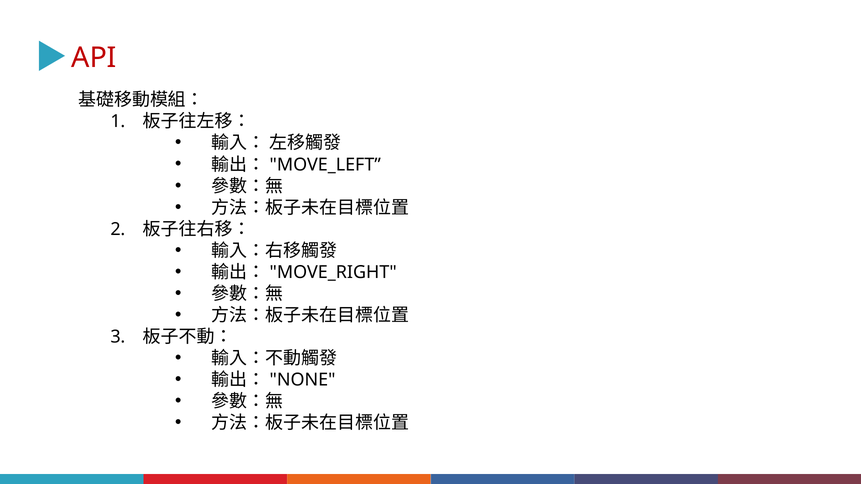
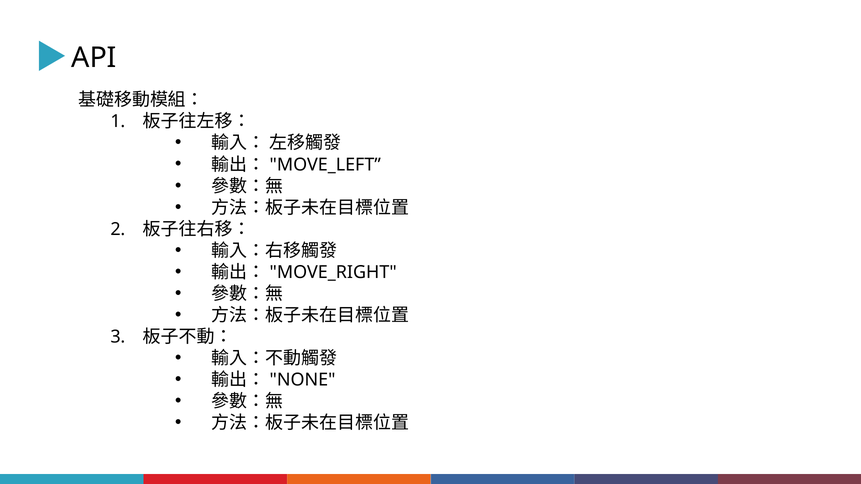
API colour: red -> black
